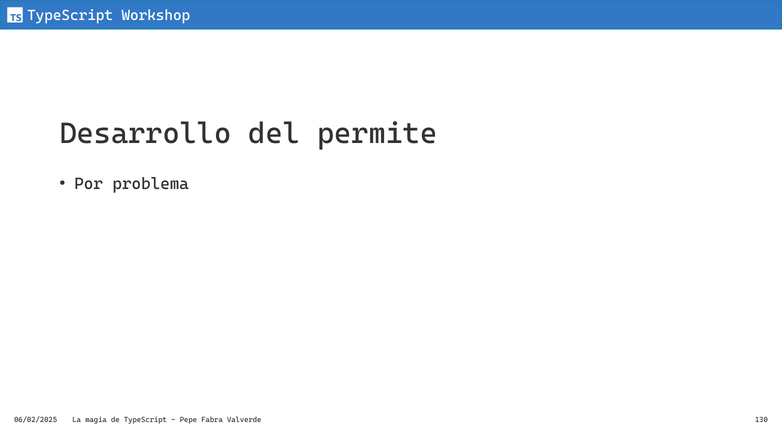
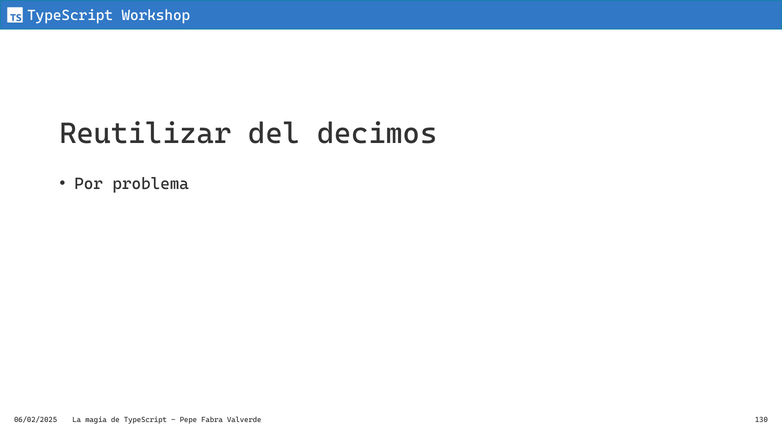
Desarrollo: Desarrollo -> Reutilizar
permite: permite -> decimos
